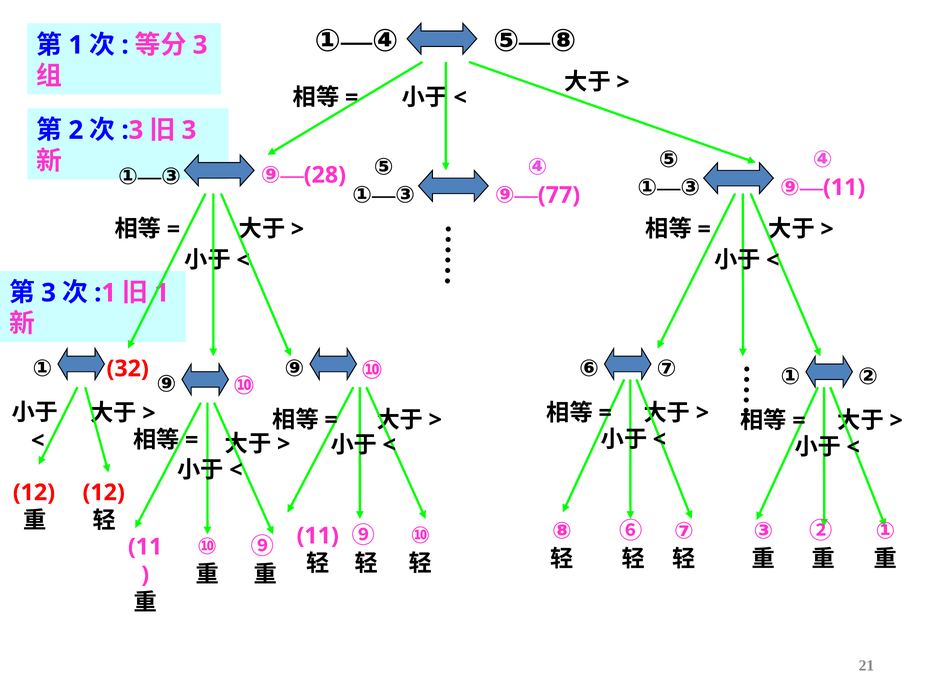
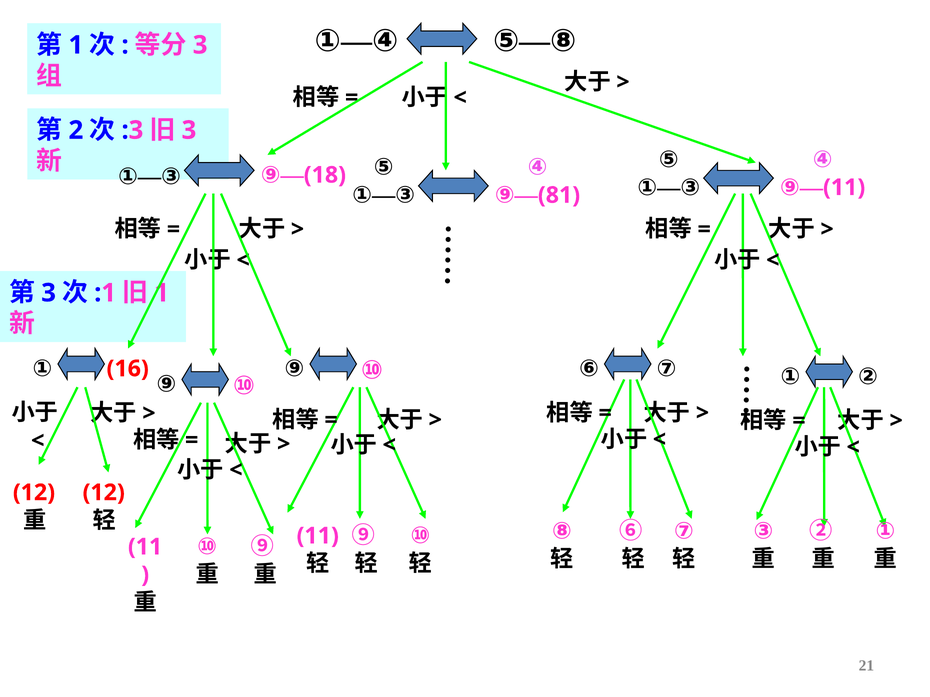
28: 28 -> 18
77: 77 -> 81
32: 32 -> 16
